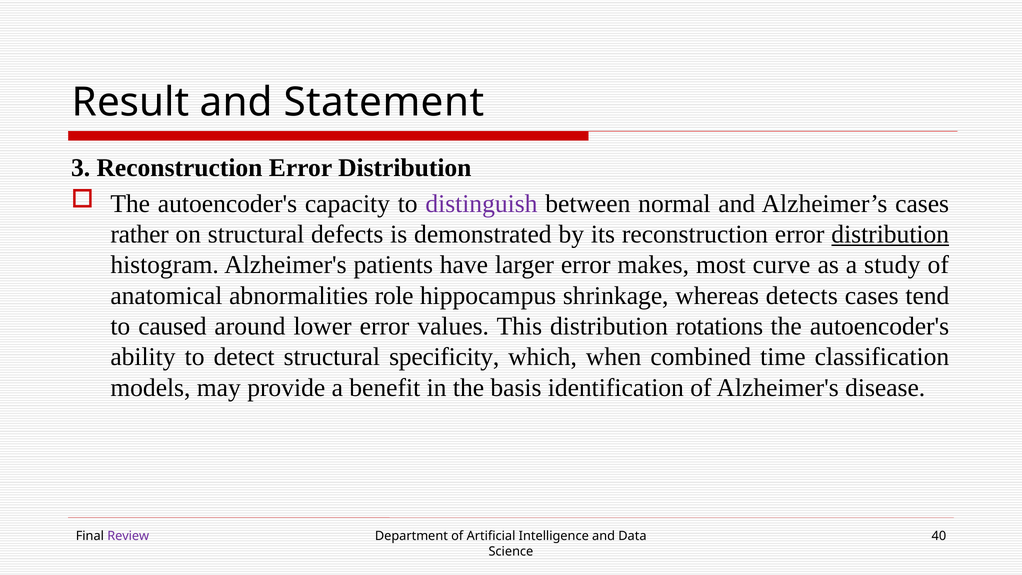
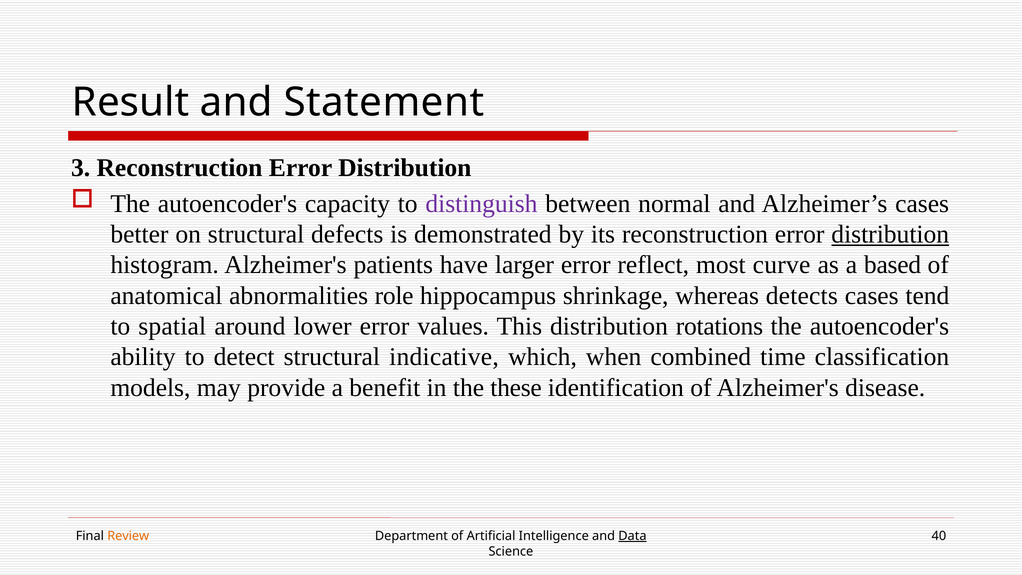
rather: rather -> better
makes: makes -> reflect
study: study -> based
caused: caused -> spatial
specificity: specificity -> indicative
basis: basis -> these
Review colour: purple -> orange
Data underline: none -> present
